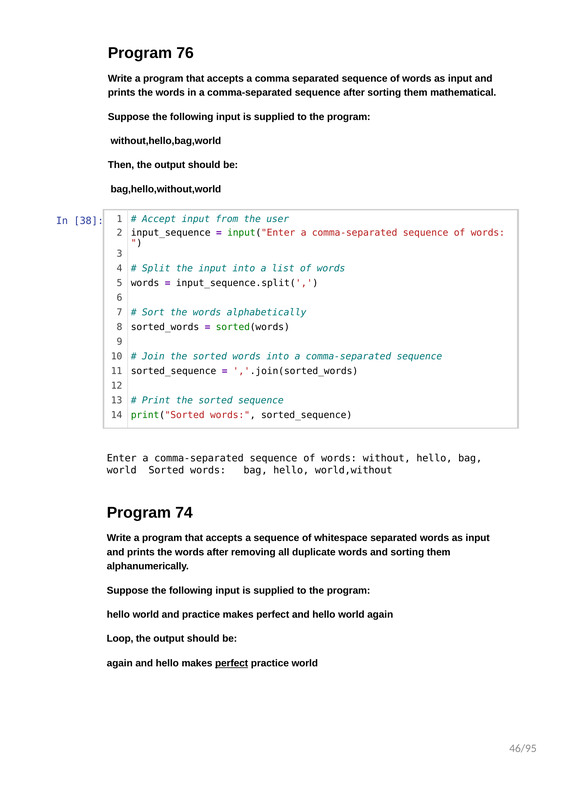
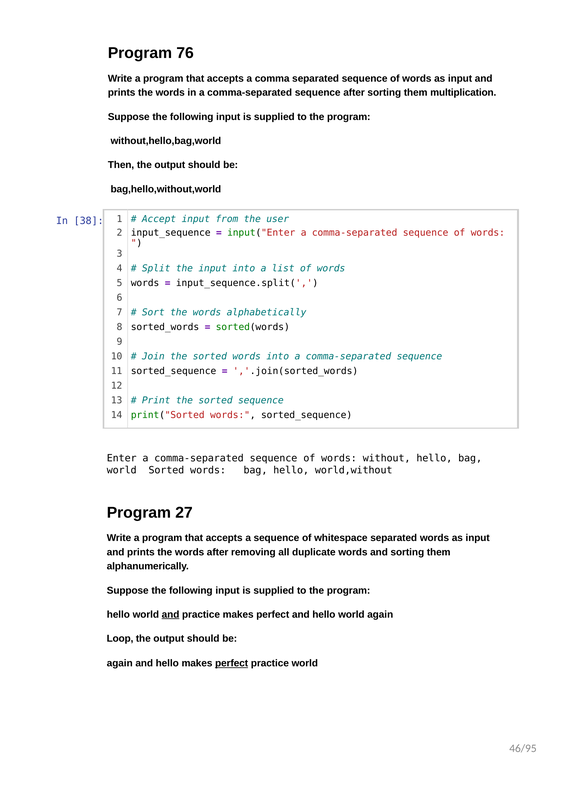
mathematical: mathematical -> multiplication
74: 74 -> 27
and at (171, 615) underline: none -> present
